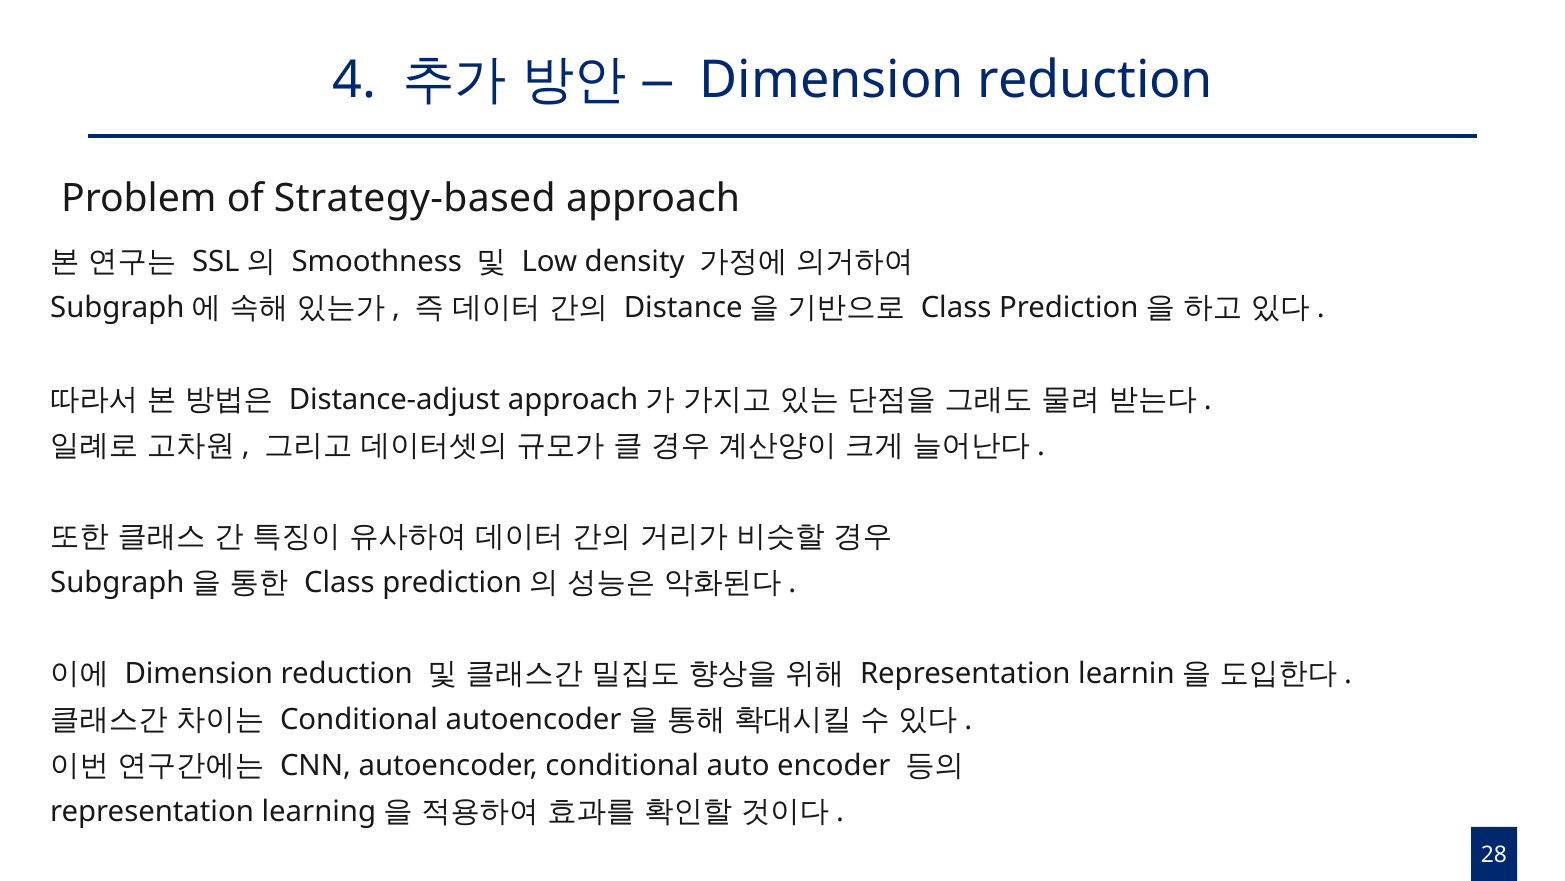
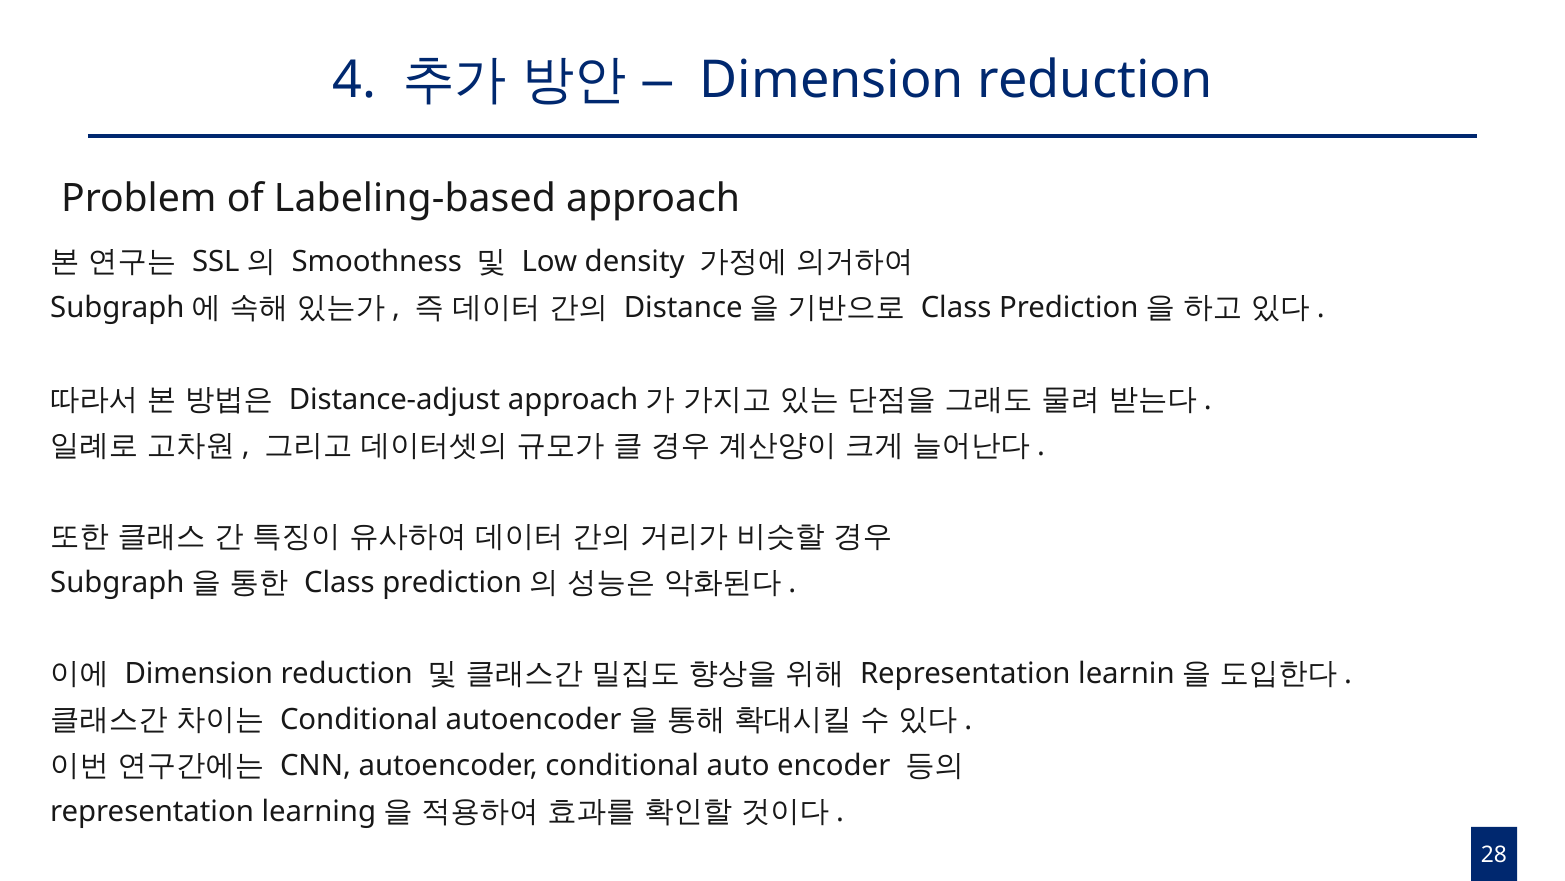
Strategy-based: Strategy-based -> Labeling-based
